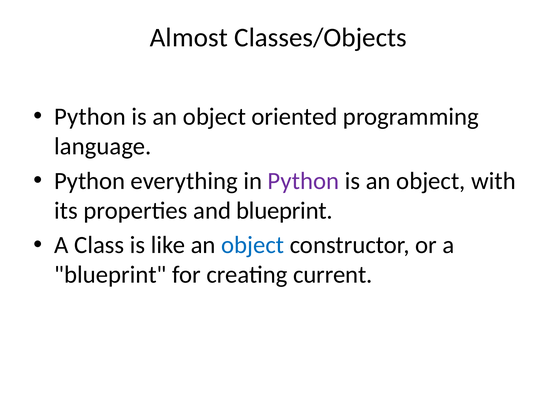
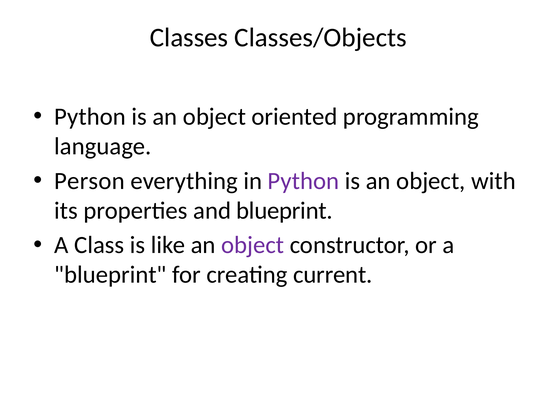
Almost: Almost -> Classes
Python at (90, 181): Python -> Person
object at (253, 246) colour: blue -> purple
